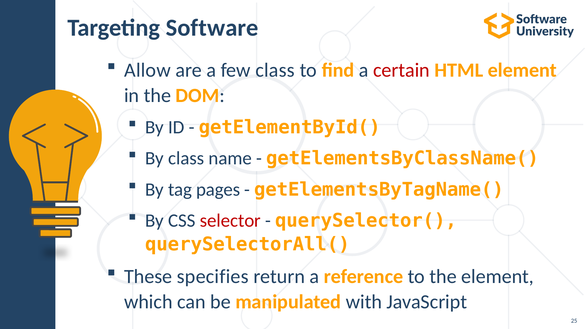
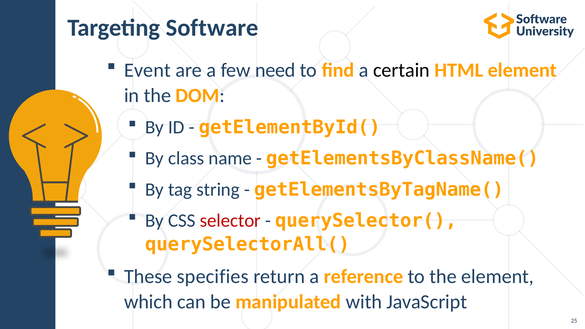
Allow: Allow -> Event
few class: class -> need
certain colour: red -> black
pages: pages -> string
